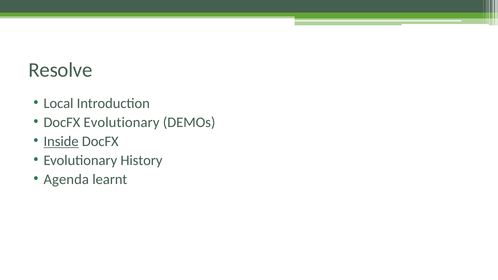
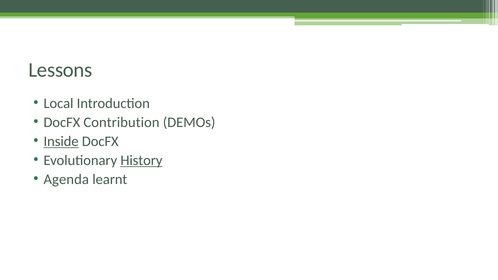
Resolve: Resolve -> Lessons
DocFX Evolutionary: Evolutionary -> Contribution
History underline: none -> present
